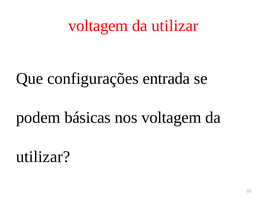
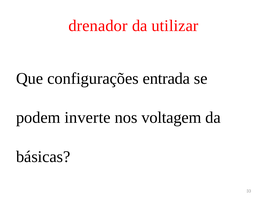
voltagem at (98, 26): voltagem -> drenador
básicas: básicas -> inverte
utilizar at (43, 157): utilizar -> básicas
